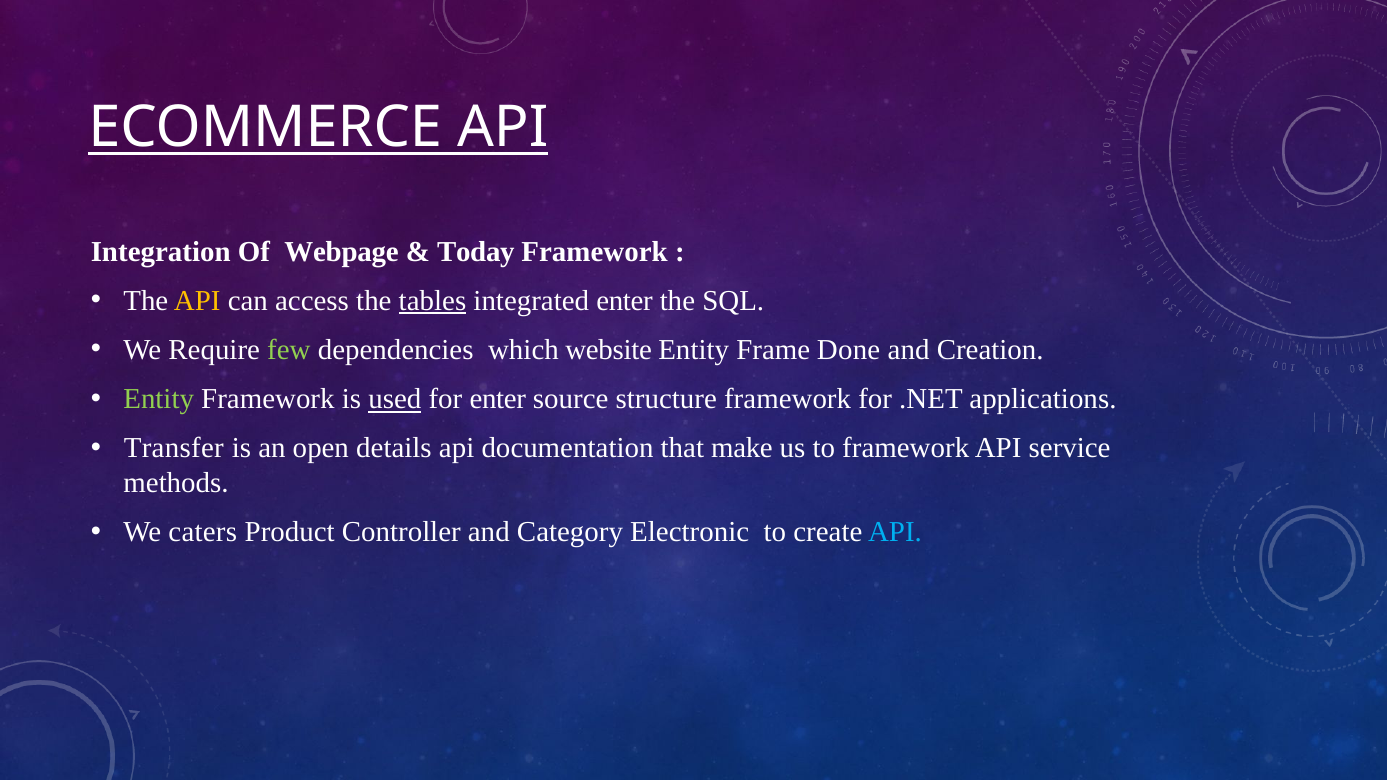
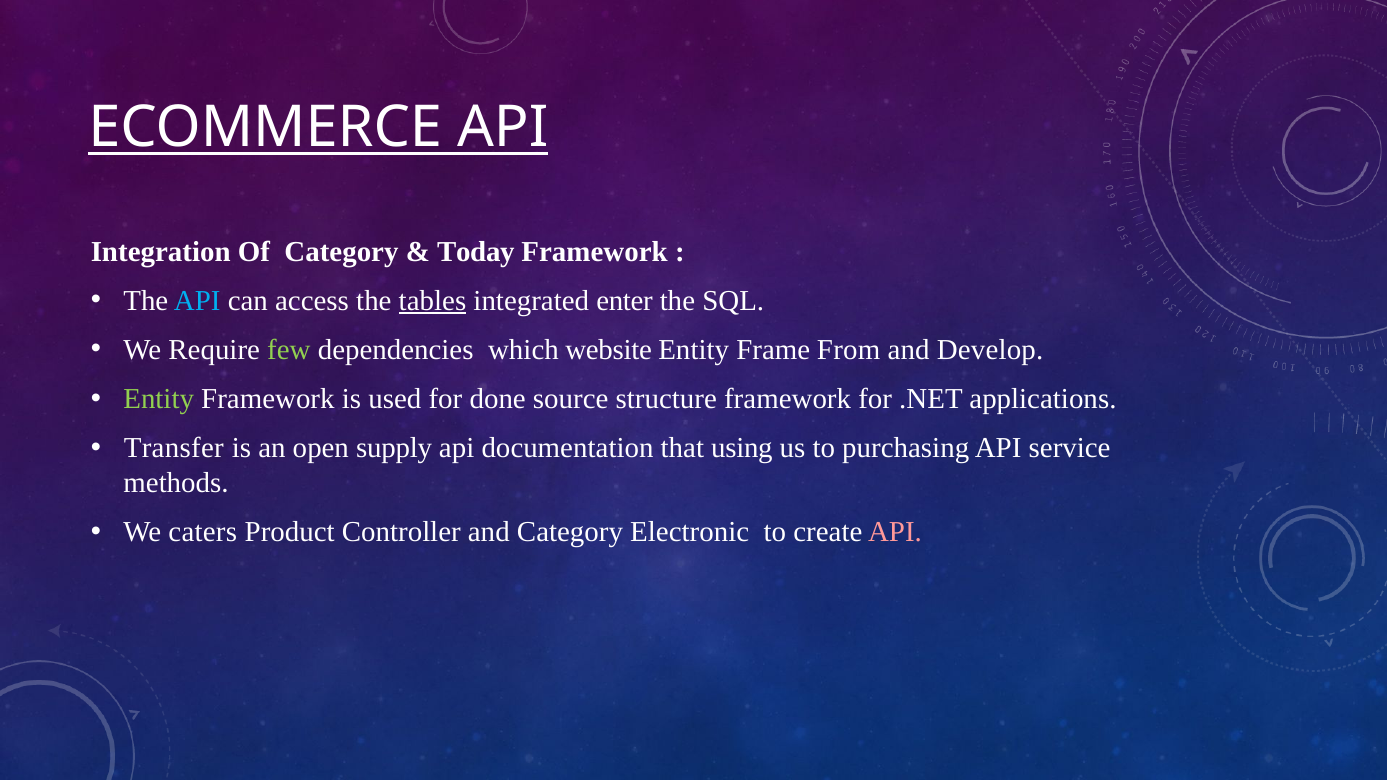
Of Webpage: Webpage -> Category
API at (197, 301) colour: yellow -> light blue
Done: Done -> From
Creation: Creation -> Develop
used underline: present -> none
for enter: enter -> done
details: details -> supply
make: make -> using
to framework: framework -> purchasing
API at (895, 532) colour: light blue -> pink
